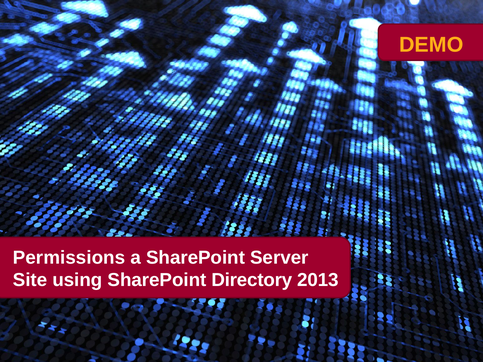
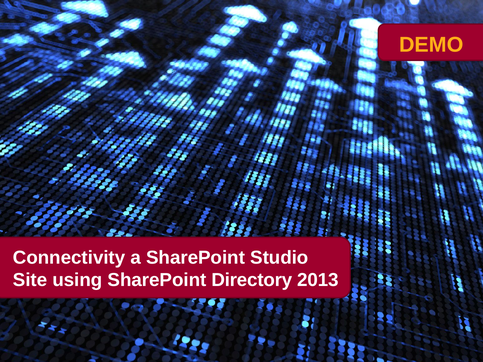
Permissions: Permissions -> Connectivity
Server: Server -> Studio
